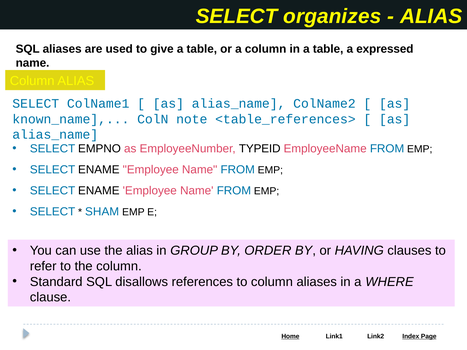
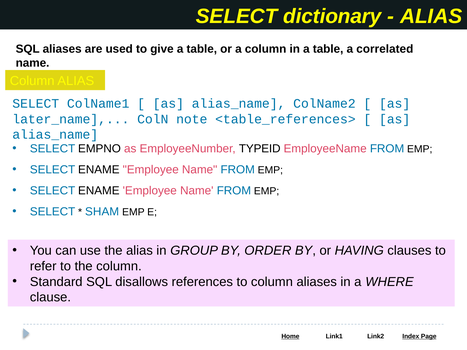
organizes: organizes -> dictionary
expressed: expressed -> correlated
known_name: known_name -> later_name
